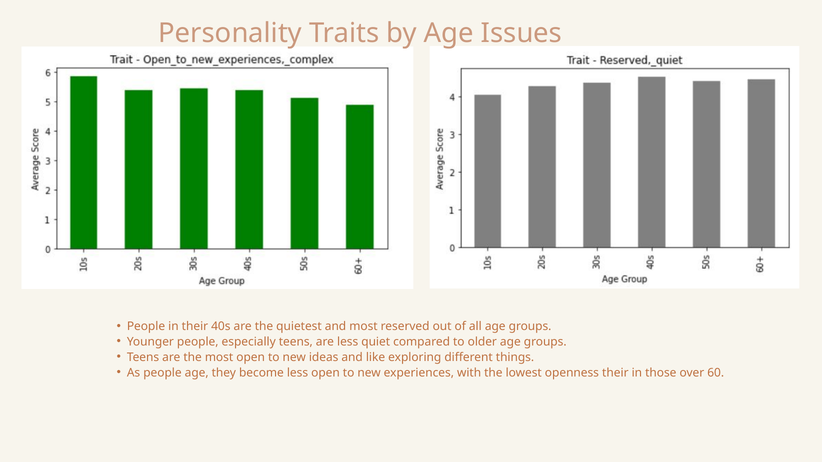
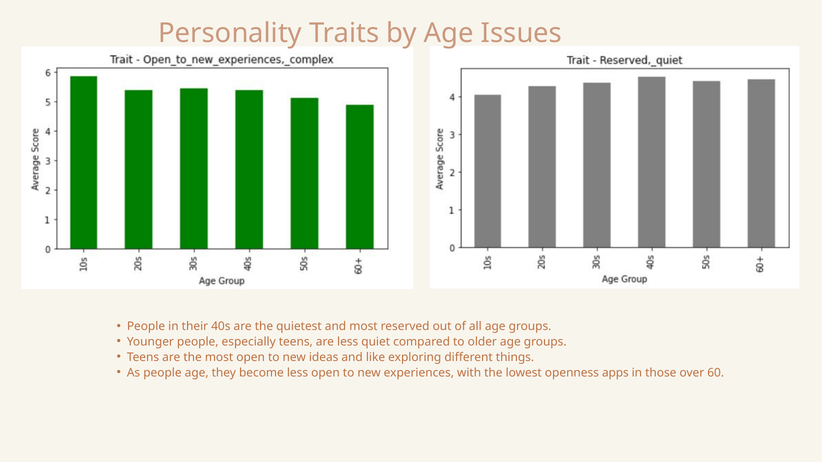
openness their: their -> apps
